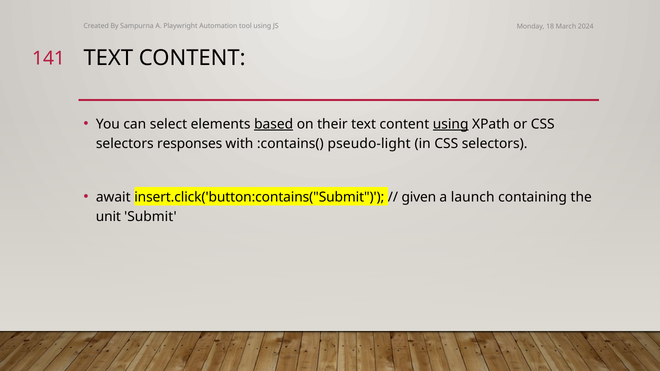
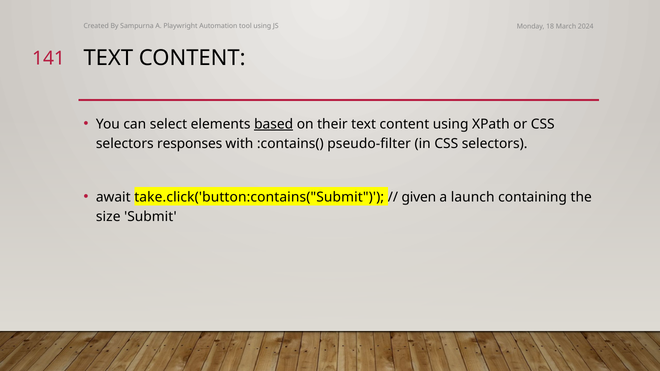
using at (451, 124) underline: present -> none
pseudo-light: pseudo-light -> pseudo-filter
insert.click('button:contains("Submit: insert.click('button:contains("Submit -> take.click('button:contains("Submit
unit: unit -> size
